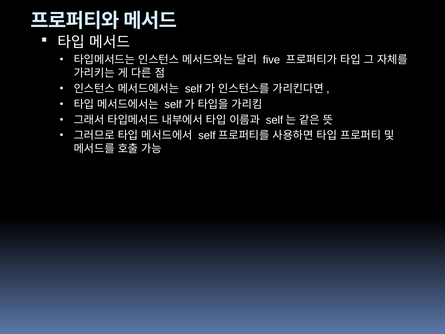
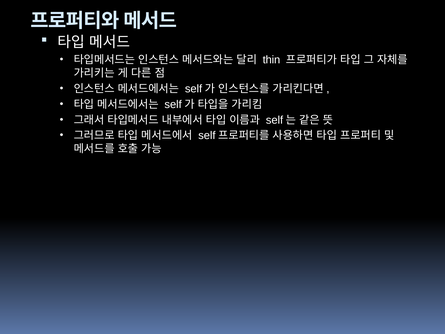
five: five -> thin
